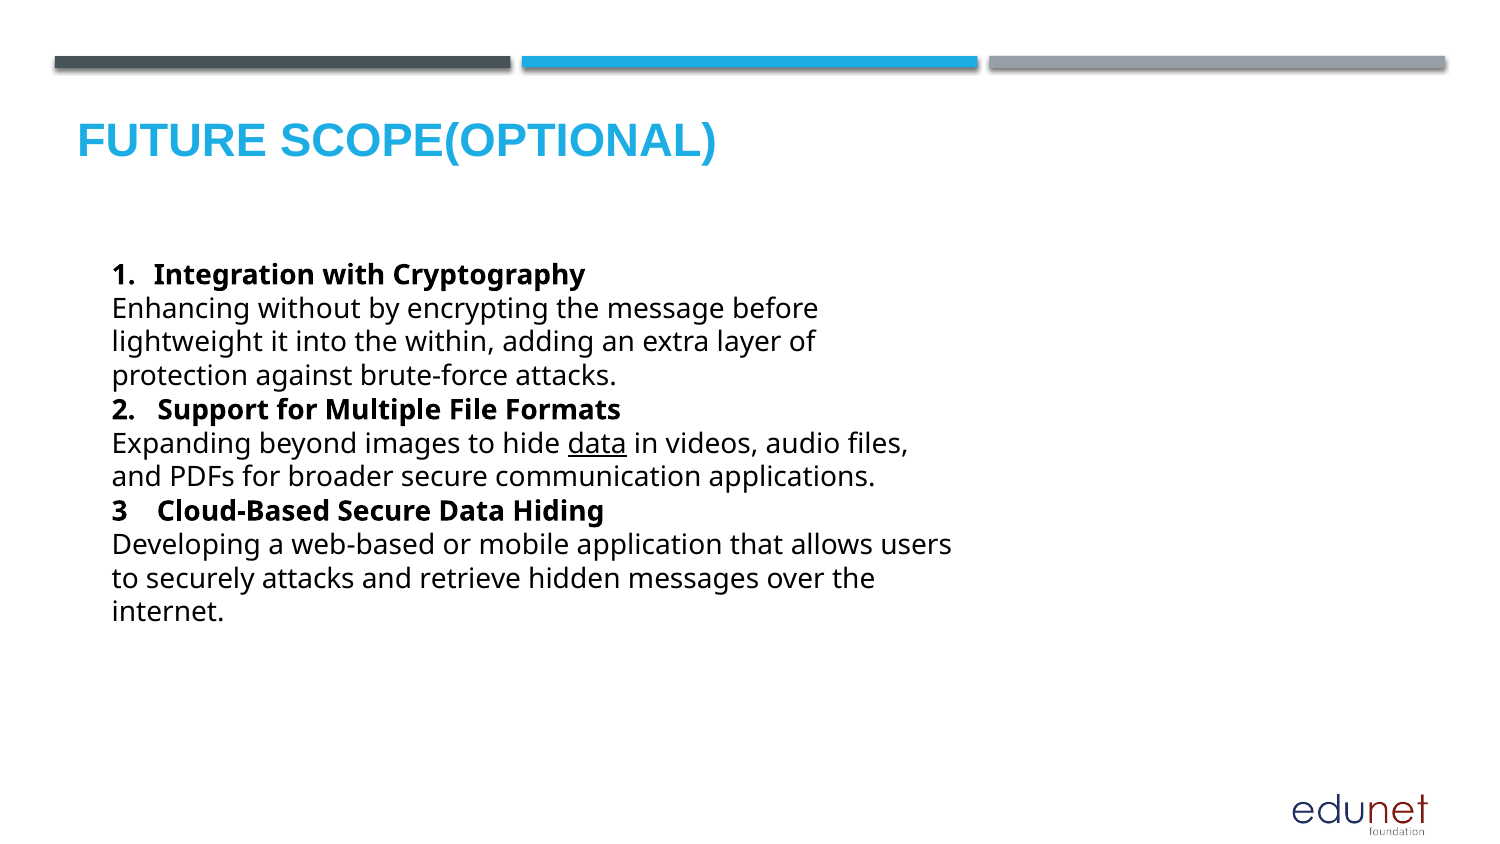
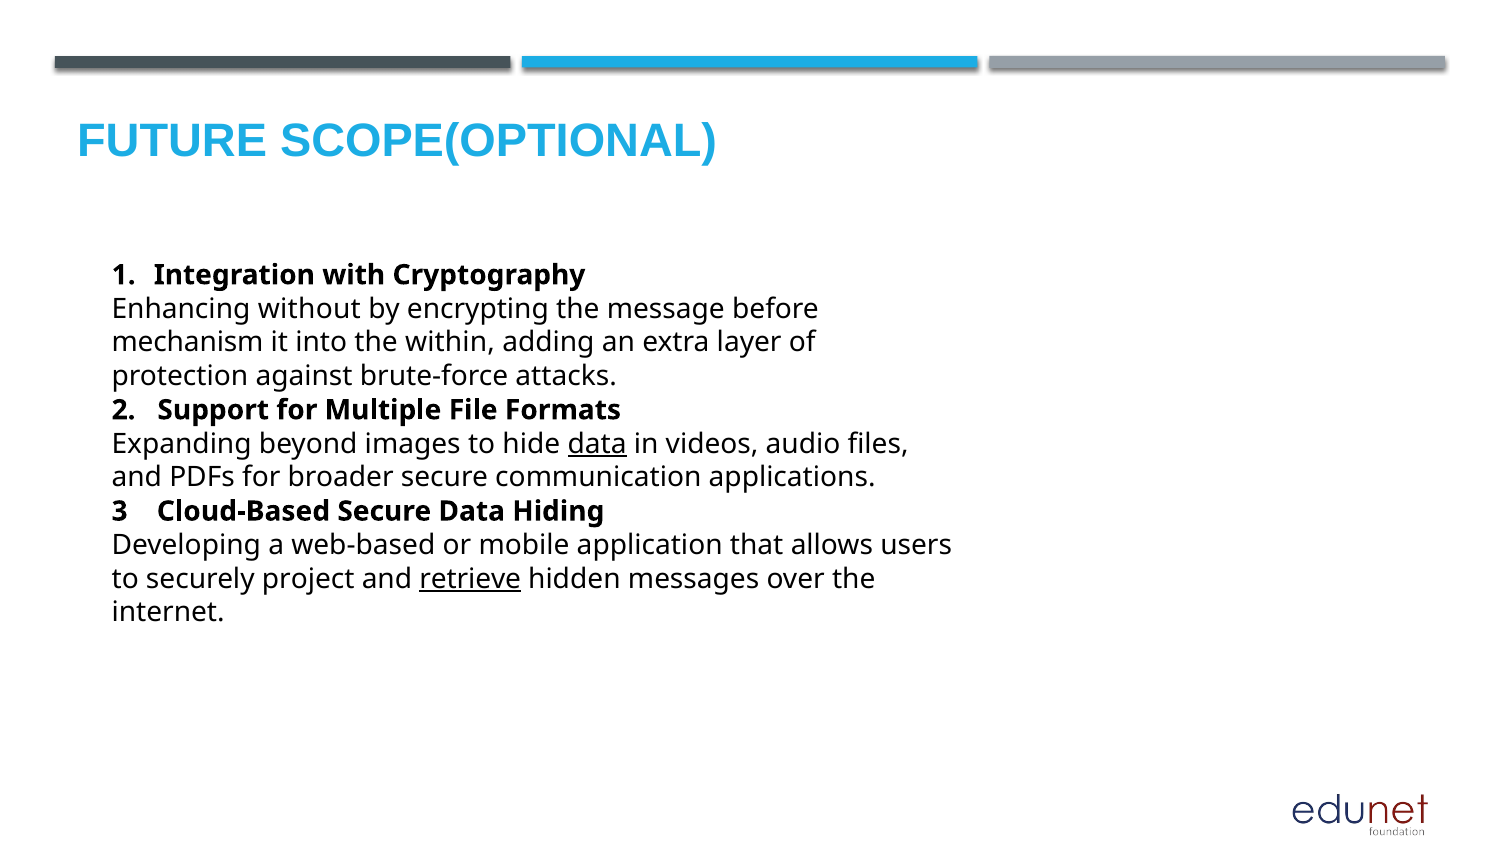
lightweight: lightweight -> mechanism
securely attacks: attacks -> project
retrieve underline: none -> present
